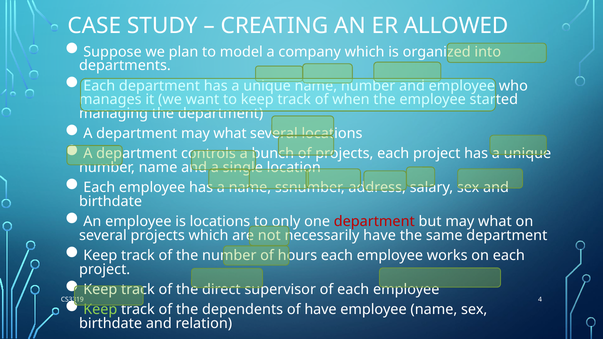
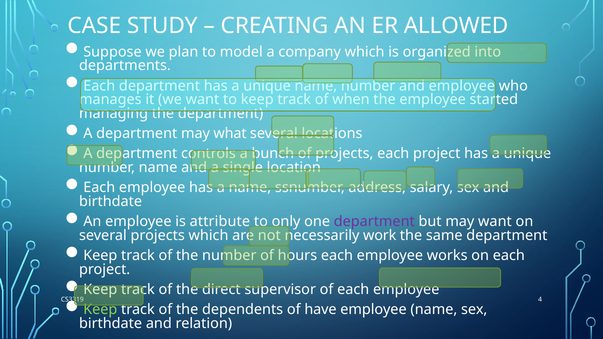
is locations: locations -> attribute
department at (374, 222) colour: red -> purple
but may what: what -> want
necessarily have: have -> work
